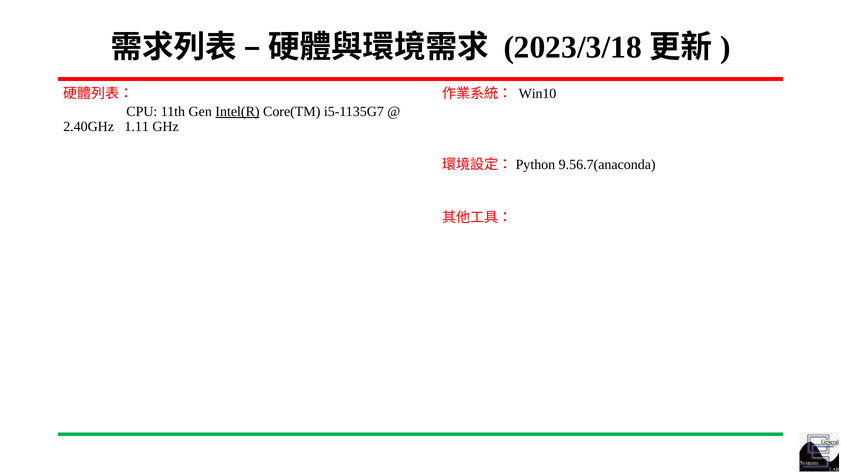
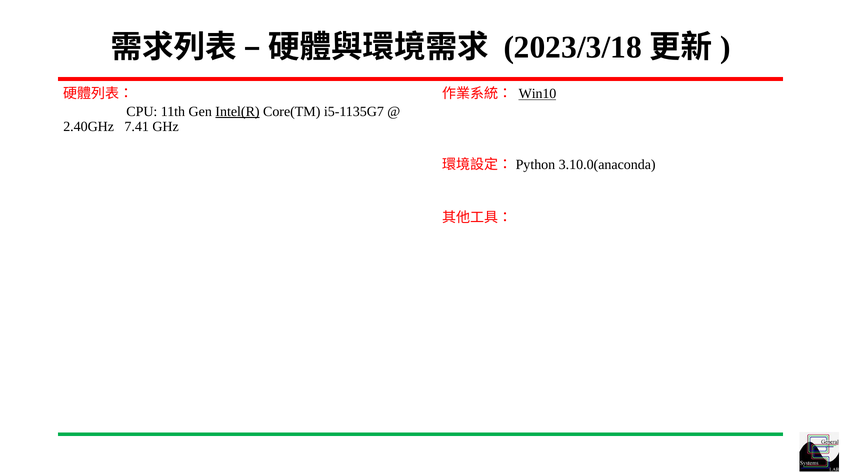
Win10 underline: none -> present
1.11: 1.11 -> 7.41
9.56.7(anaconda: 9.56.7(anaconda -> 3.10.0(anaconda
